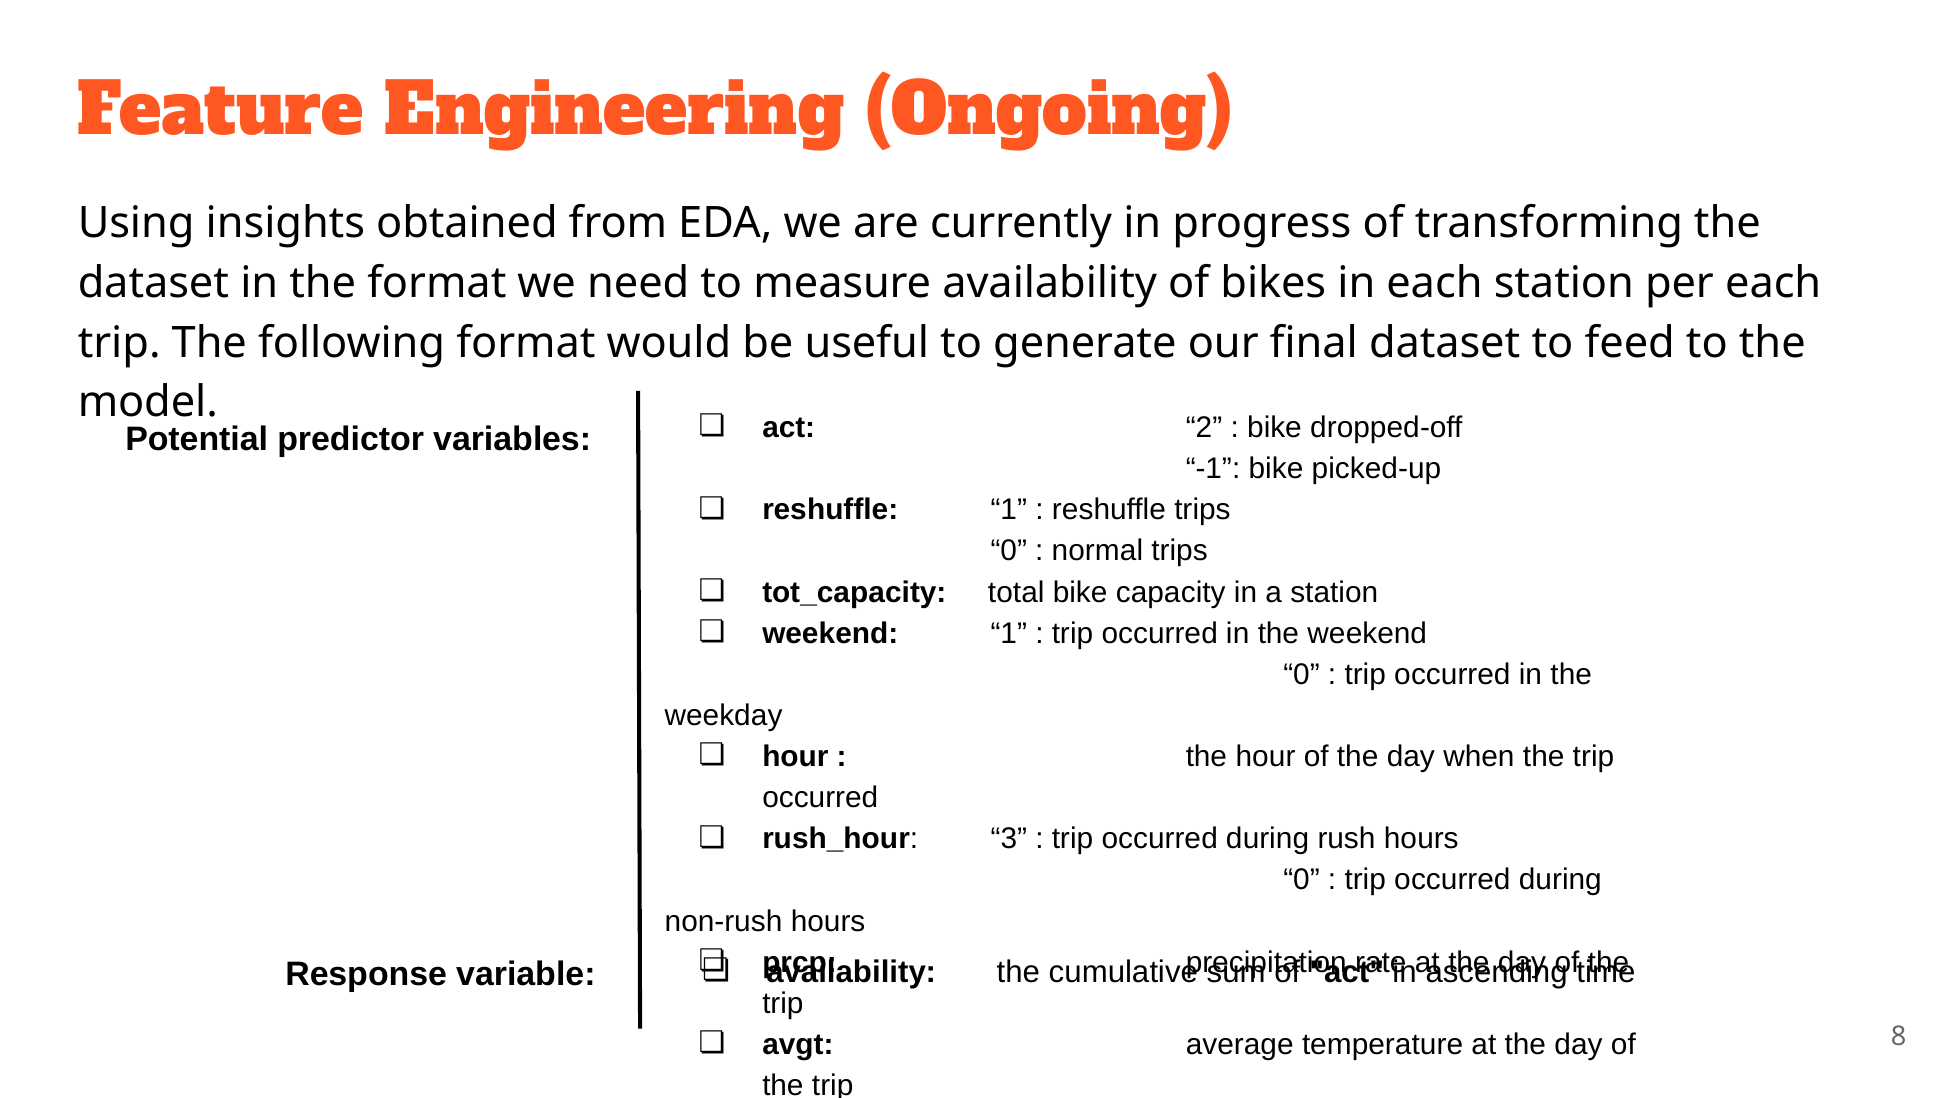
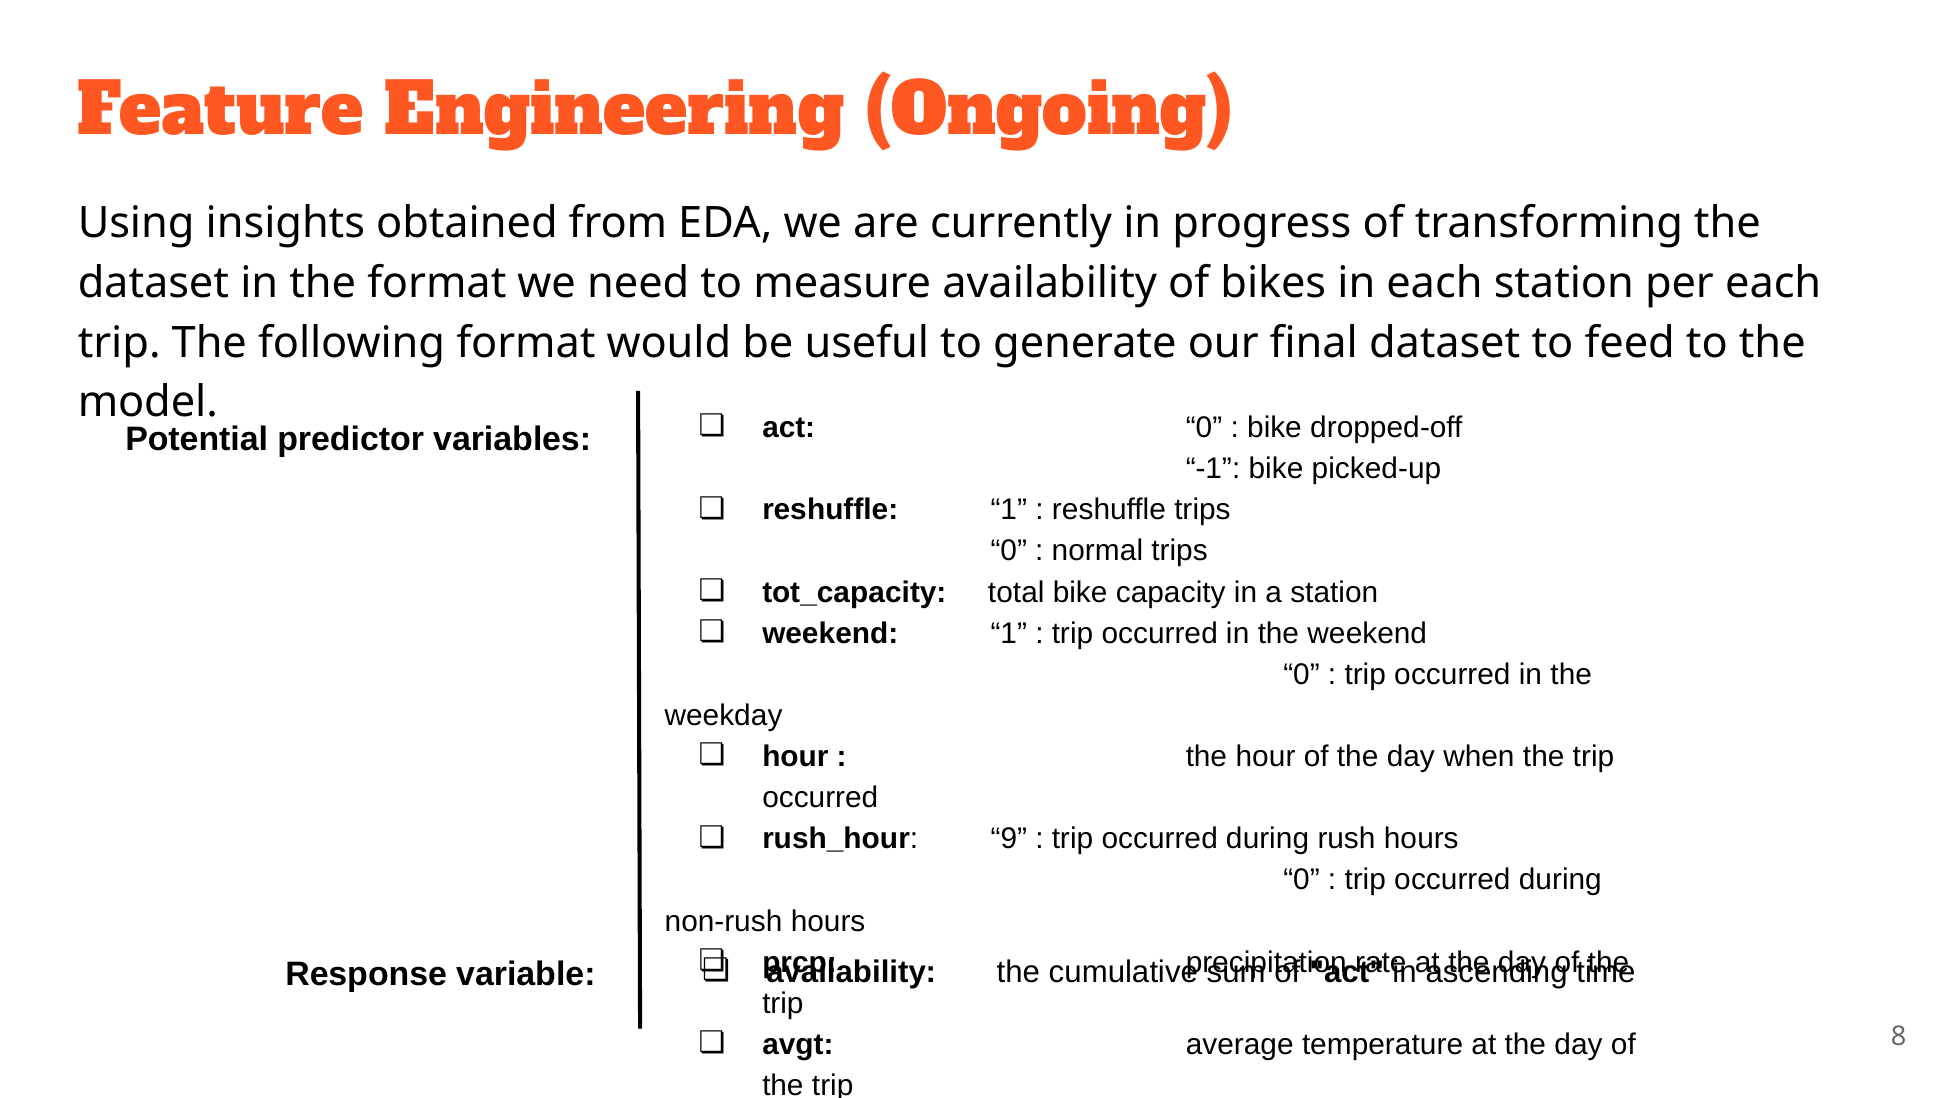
act 2: 2 -> 0
3: 3 -> 9
